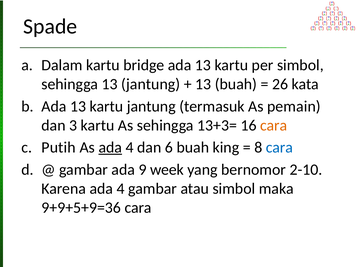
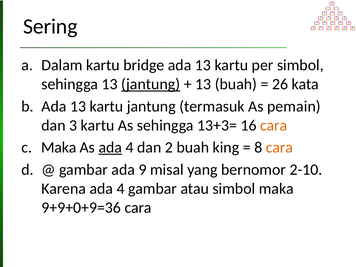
Spade: Spade -> Sering
jantung at (151, 84) underline: none -> present
Putih at (59, 148): Putih -> Maka
6: 6 -> 2
cara at (279, 148) colour: blue -> orange
week: week -> misal
9+9+5+9=36: 9+9+5+9=36 -> 9+9+0+9=36
